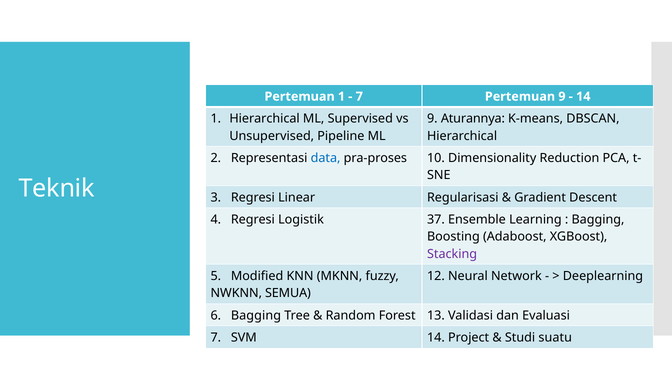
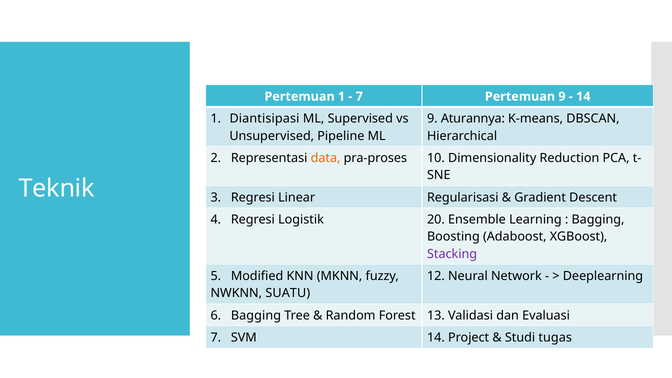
1 Hierarchical: Hierarchical -> Diantisipasi
data colour: blue -> orange
37: 37 -> 20
SEMUA: SEMUA -> SUATU
suatu: suatu -> tugas
